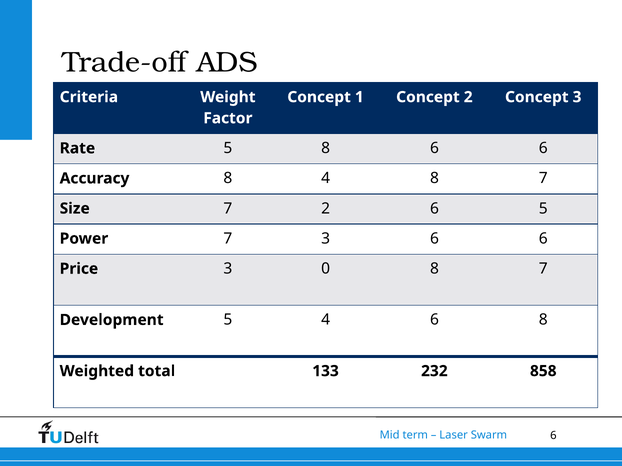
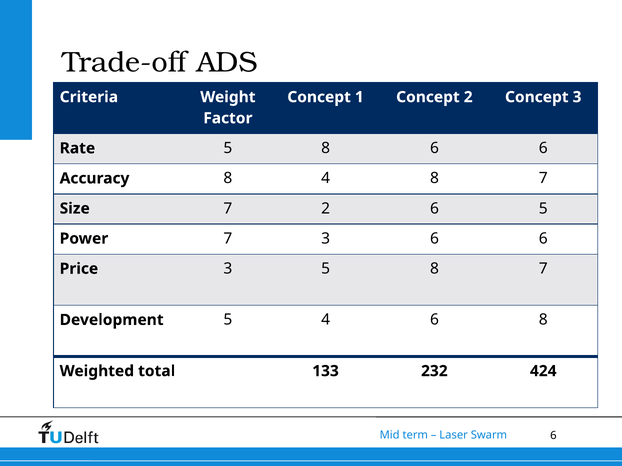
3 0: 0 -> 5
858: 858 -> 424
